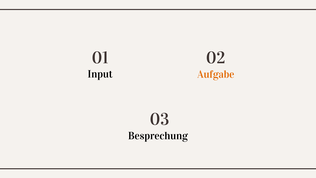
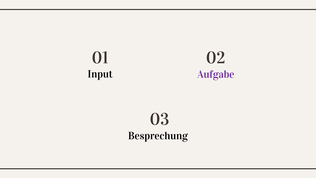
Aufgabe colour: orange -> purple
